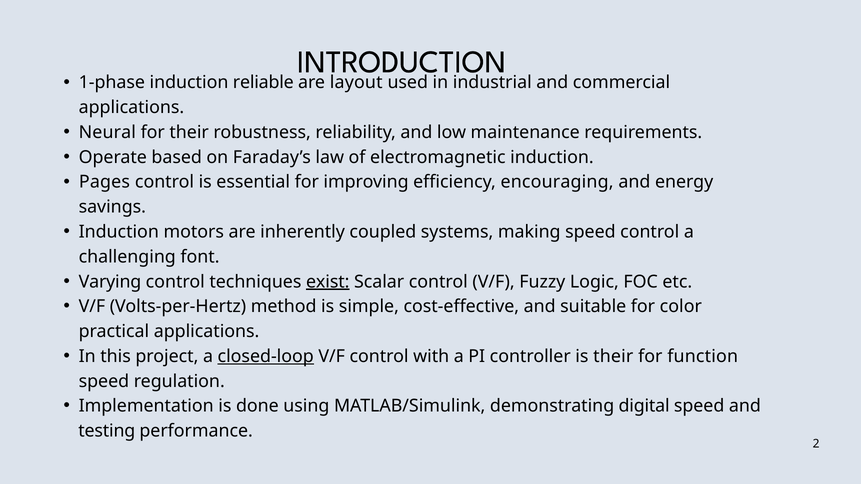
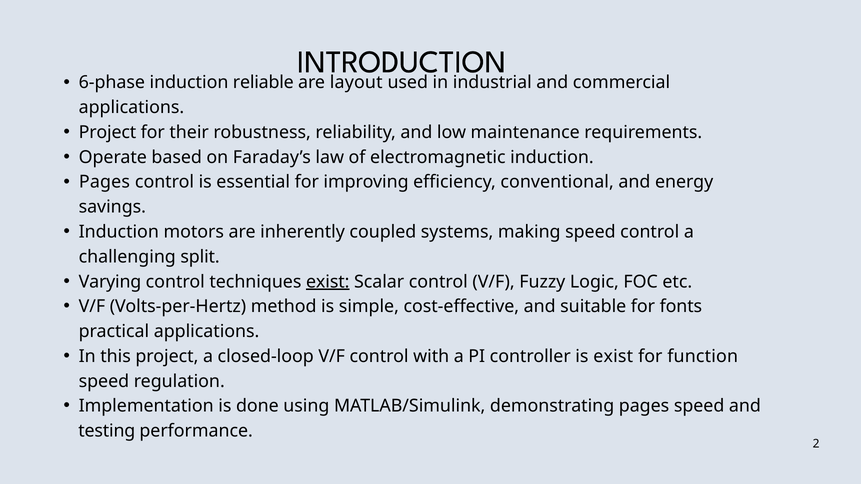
1-phase: 1-phase -> 6-phase
Neural at (107, 132): Neural -> Project
encouraging: encouraging -> conventional
font: font -> split
color: color -> fonts
closed-loop underline: present -> none
is their: their -> exist
demonstrating digital: digital -> pages
